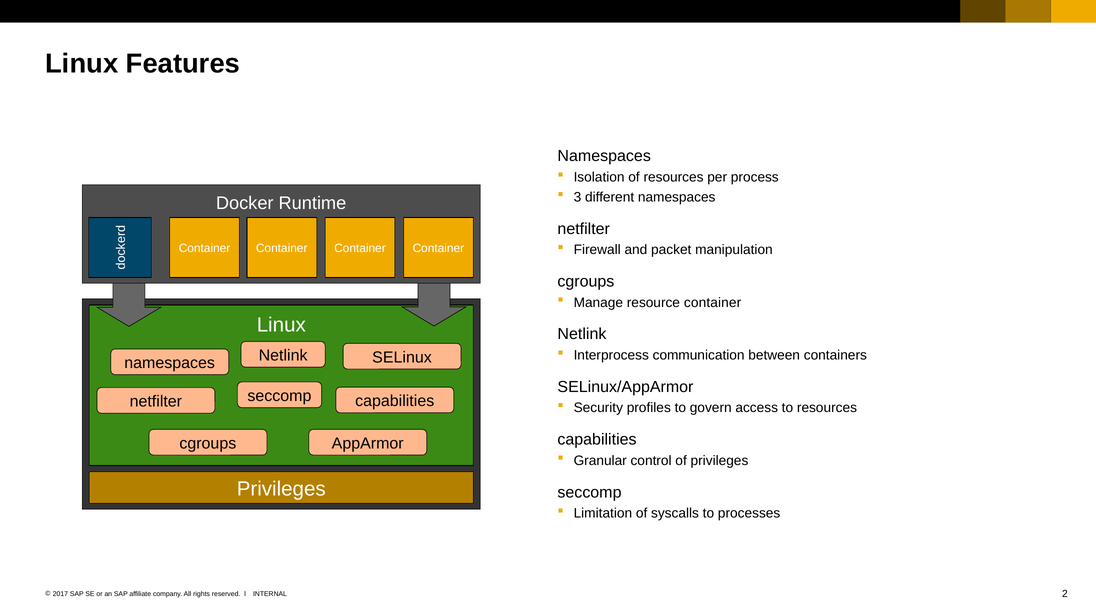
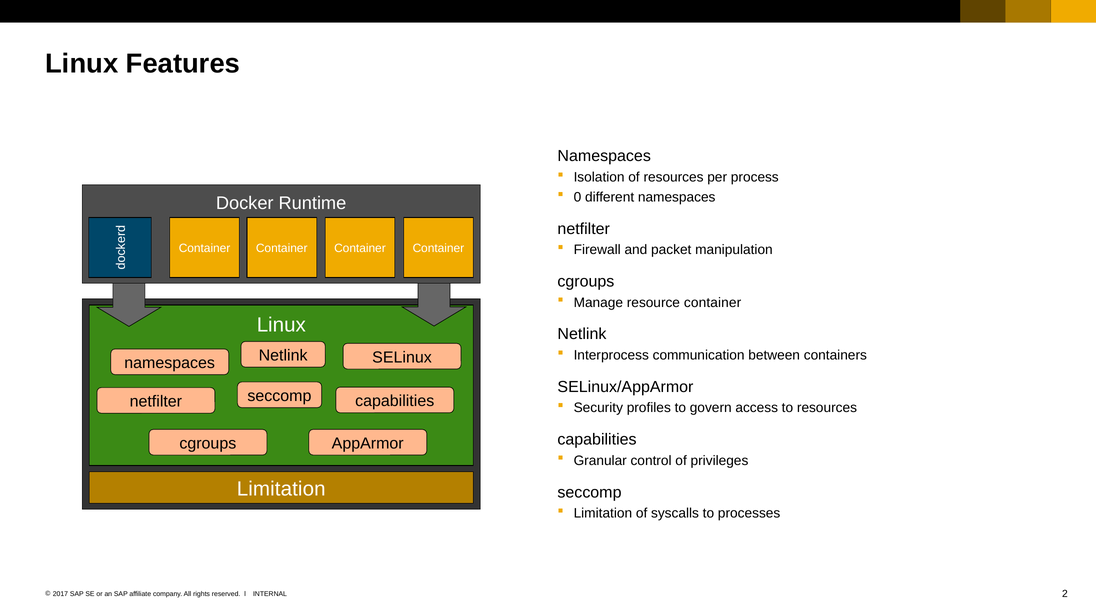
3: 3 -> 0
Privileges at (281, 489): Privileges -> Limitation
